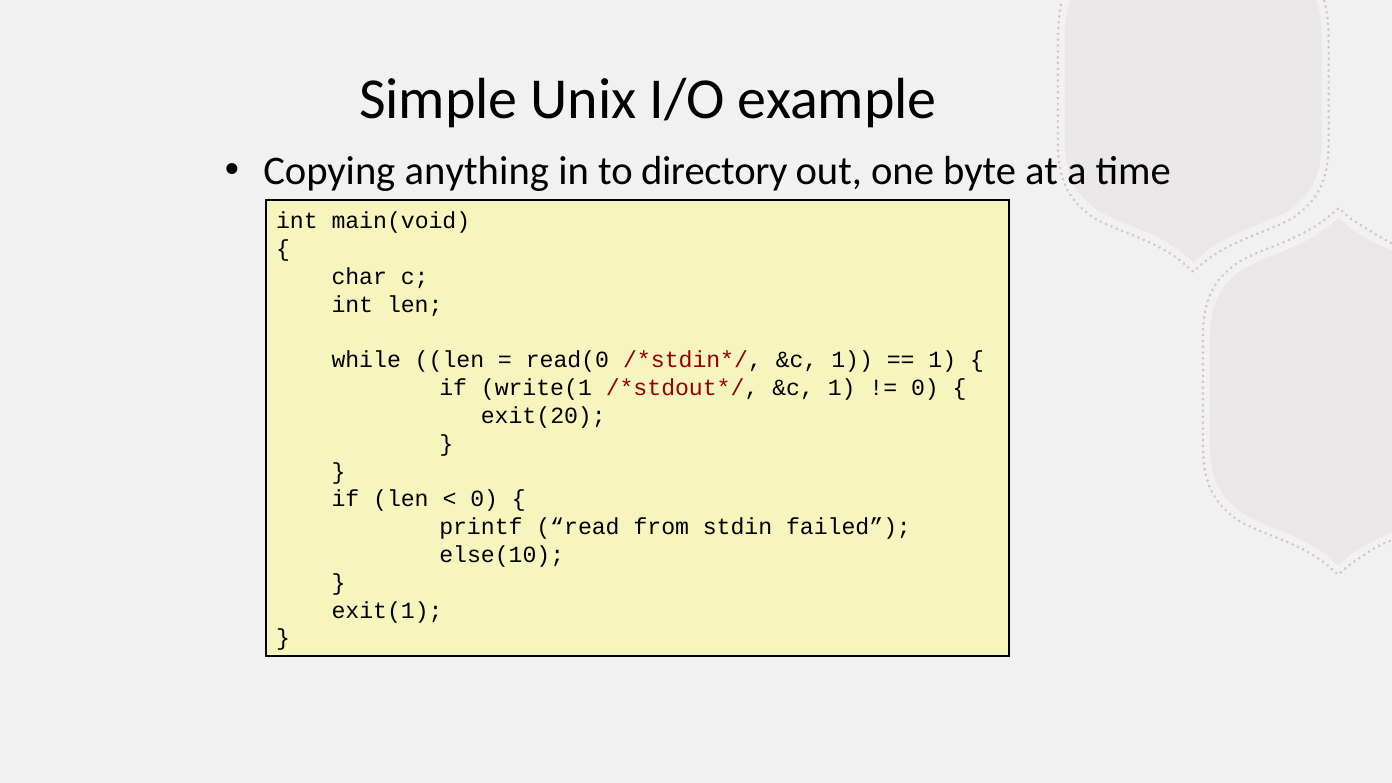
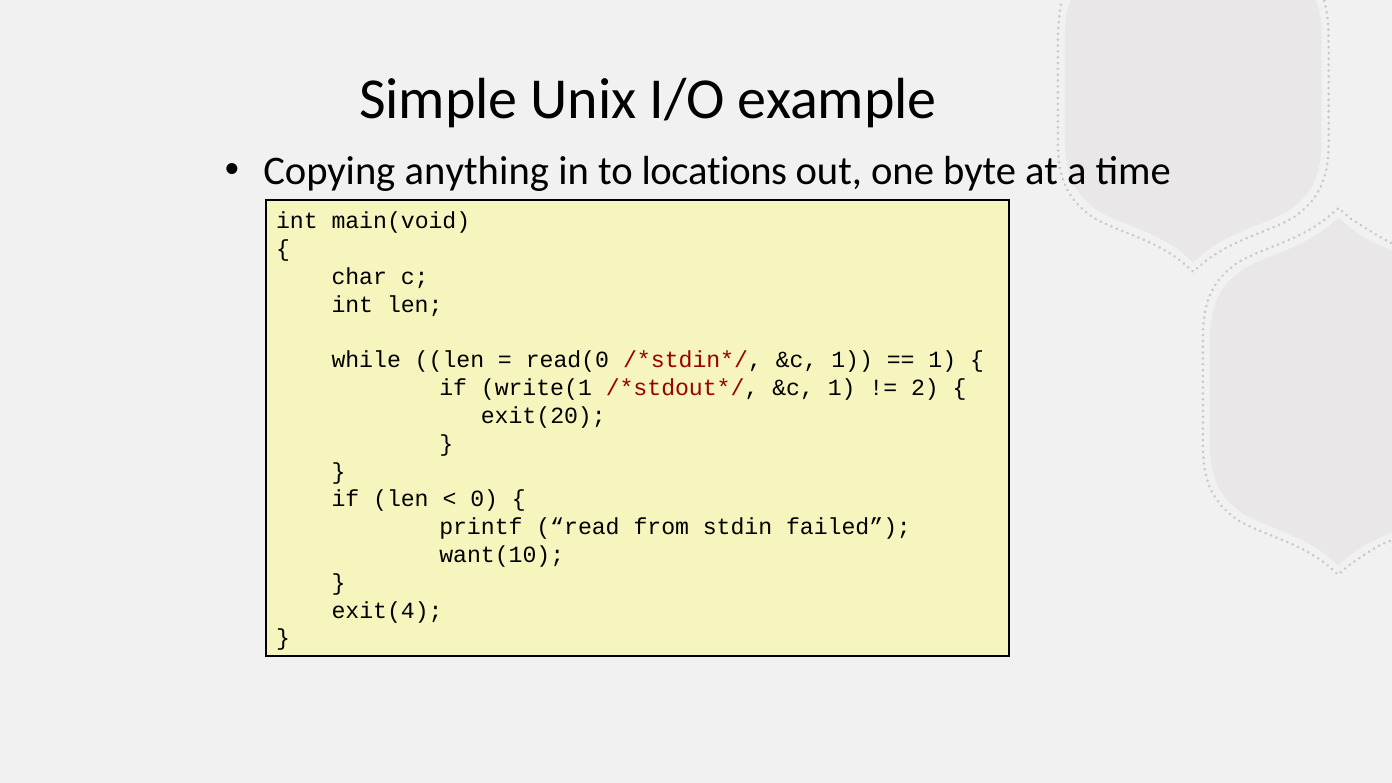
directory: directory -> locations
0 at (925, 388): 0 -> 2
else(10: else(10 -> want(10
exit(1: exit(1 -> exit(4
